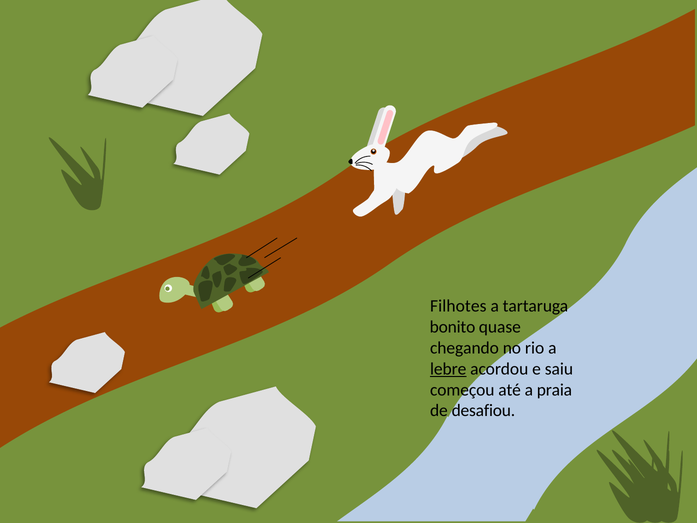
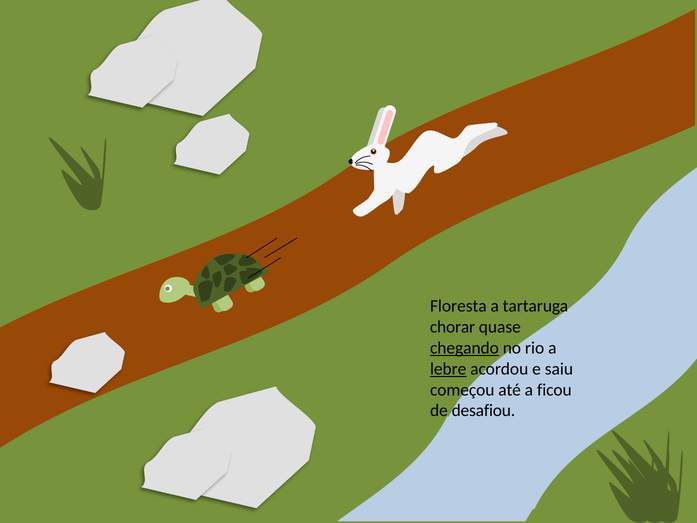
Filhotes: Filhotes -> Floresta
bonito: bonito -> chorar
chegando underline: none -> present
praia: praia -> ficou
